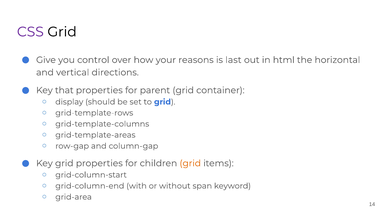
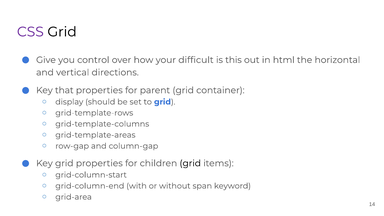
reasons: reasons -> difficult
last: last -> this
grid at (190, 163) colour: orange -> black
